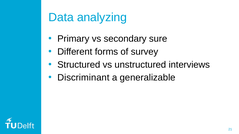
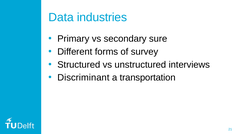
analyzing: analyzing -> industries
generalizable: generalizable -> transportation
